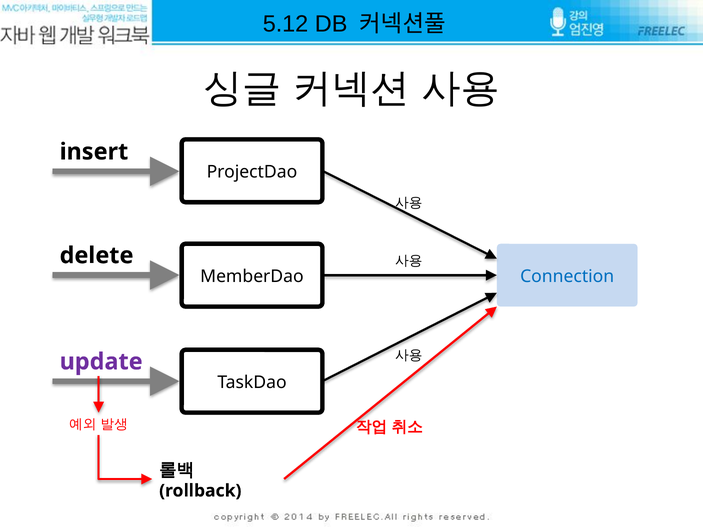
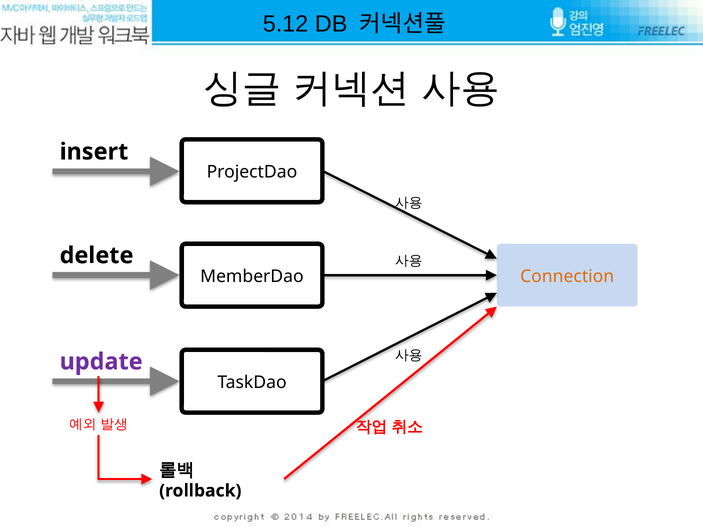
Connection colour: blue -> orange
